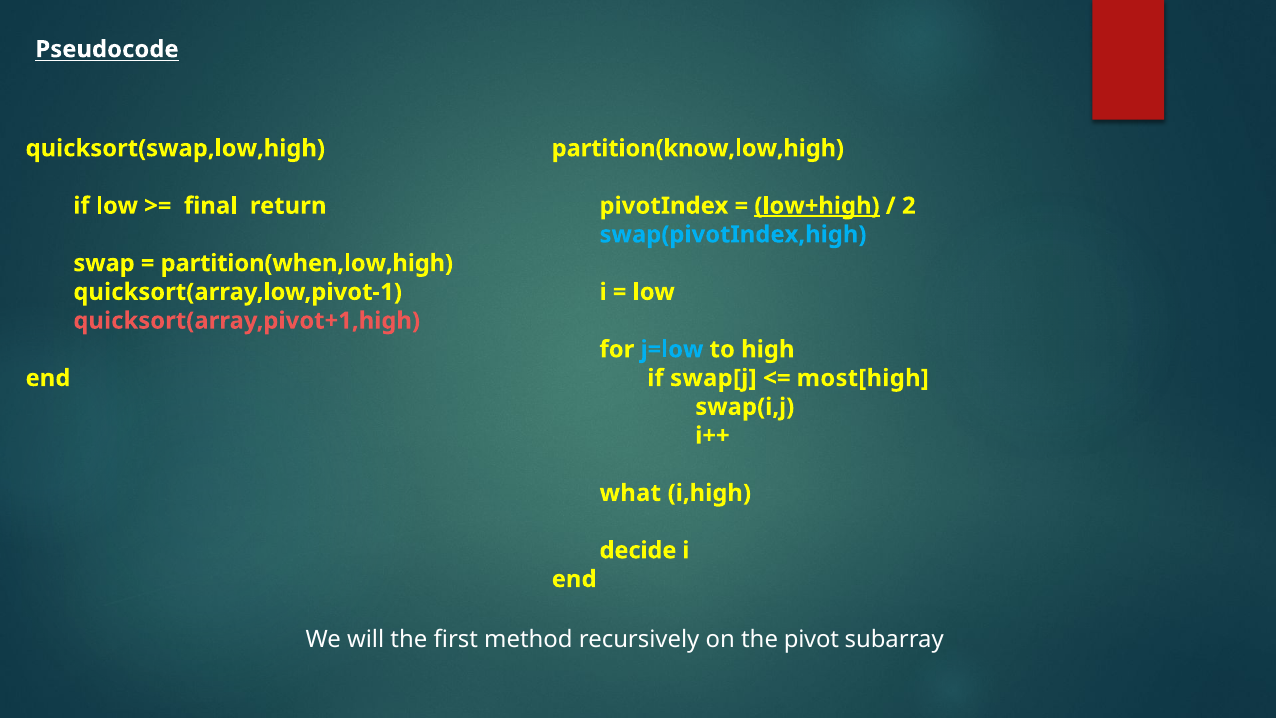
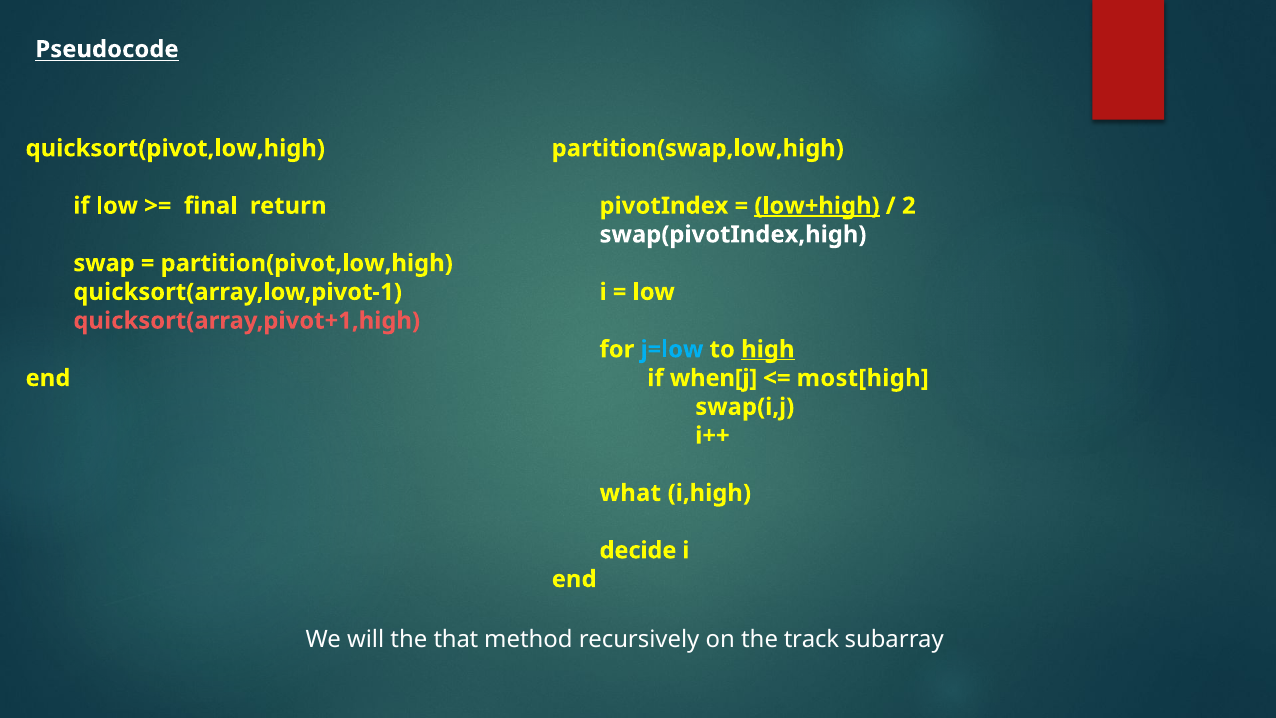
quicksort(swap,low,high: quicksort(swap,low,high -> quicksort(pivot,low,high
partition(know,low,high: partition(know,low,high -> partition(swap,low,high
swap(pivotIndex,high colour: light blue -> white
partition(when,low,high: partition(when,low,high -> partition(pivot,low,high
high underline: none -> present
swap[j: swap[j -> when[j
first: first -> that
pivot: pivot -> track
